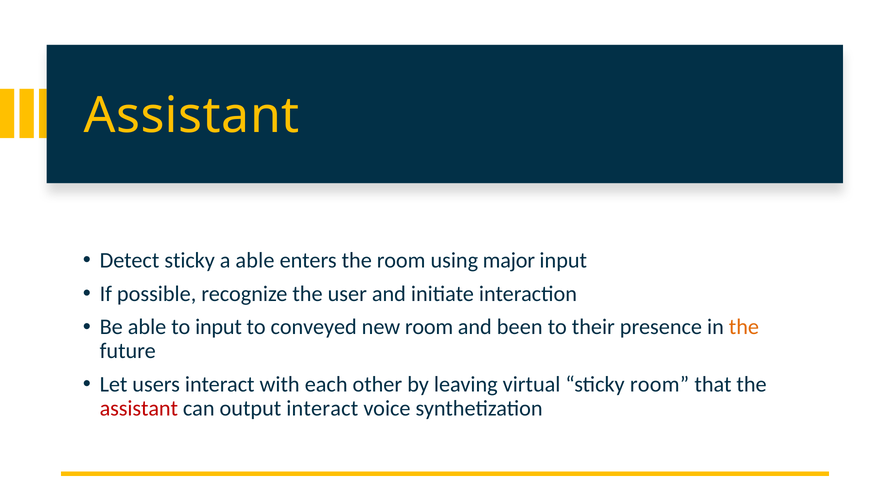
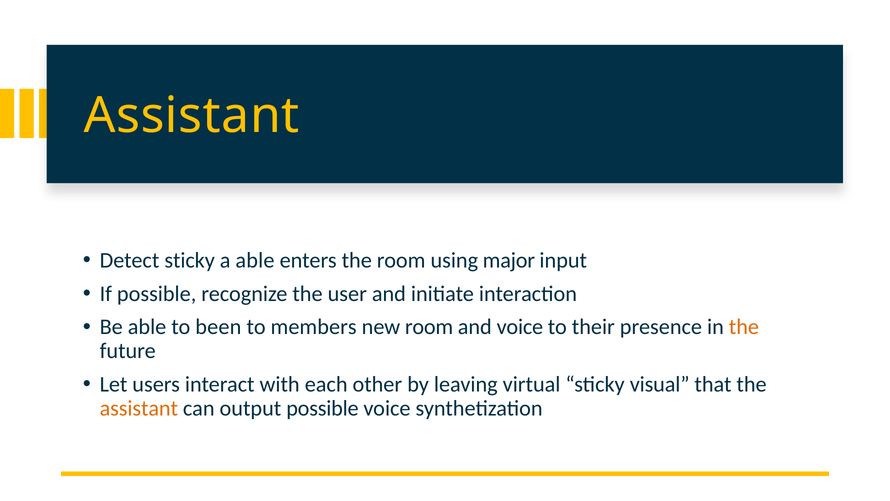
to input: input -> been
conveyed: conveyed -> members
and been: been -> voice
sticky room: room -> visual
assistant at (139, 408) colour: red -> orange
output interact: interact -> possible
